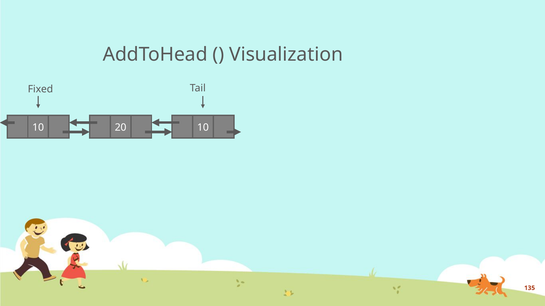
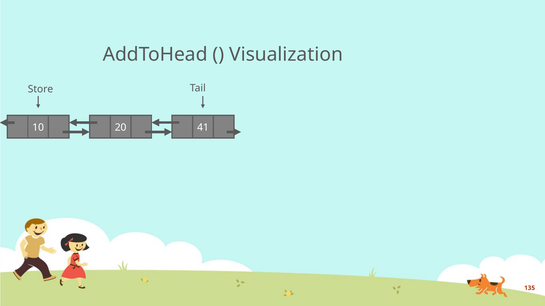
Fixed: Fixed -> Store
20 10: 10 -> 41
